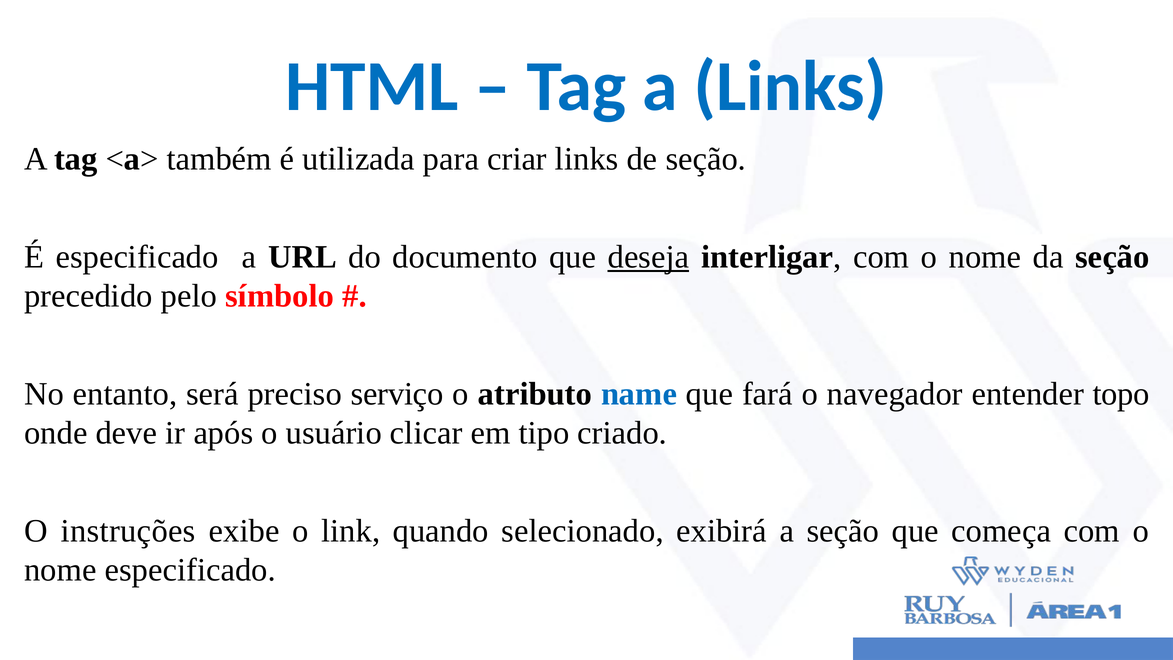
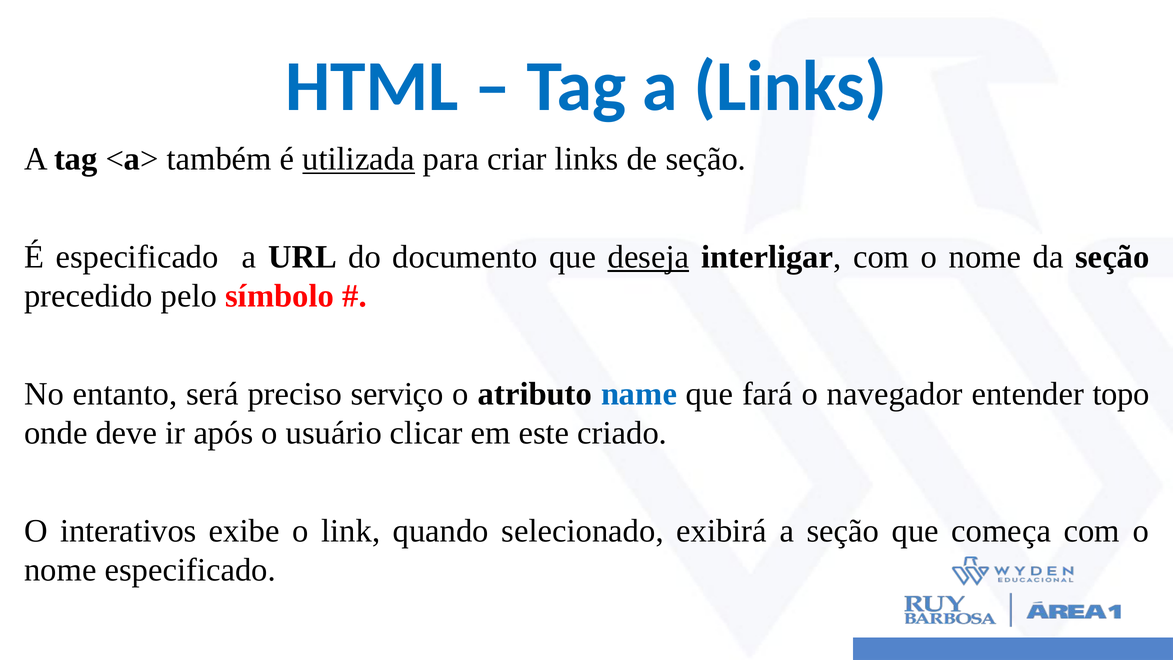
utilizada underline: none -> present
tipo: tipo -> este
instruções: instruções -> interativos
